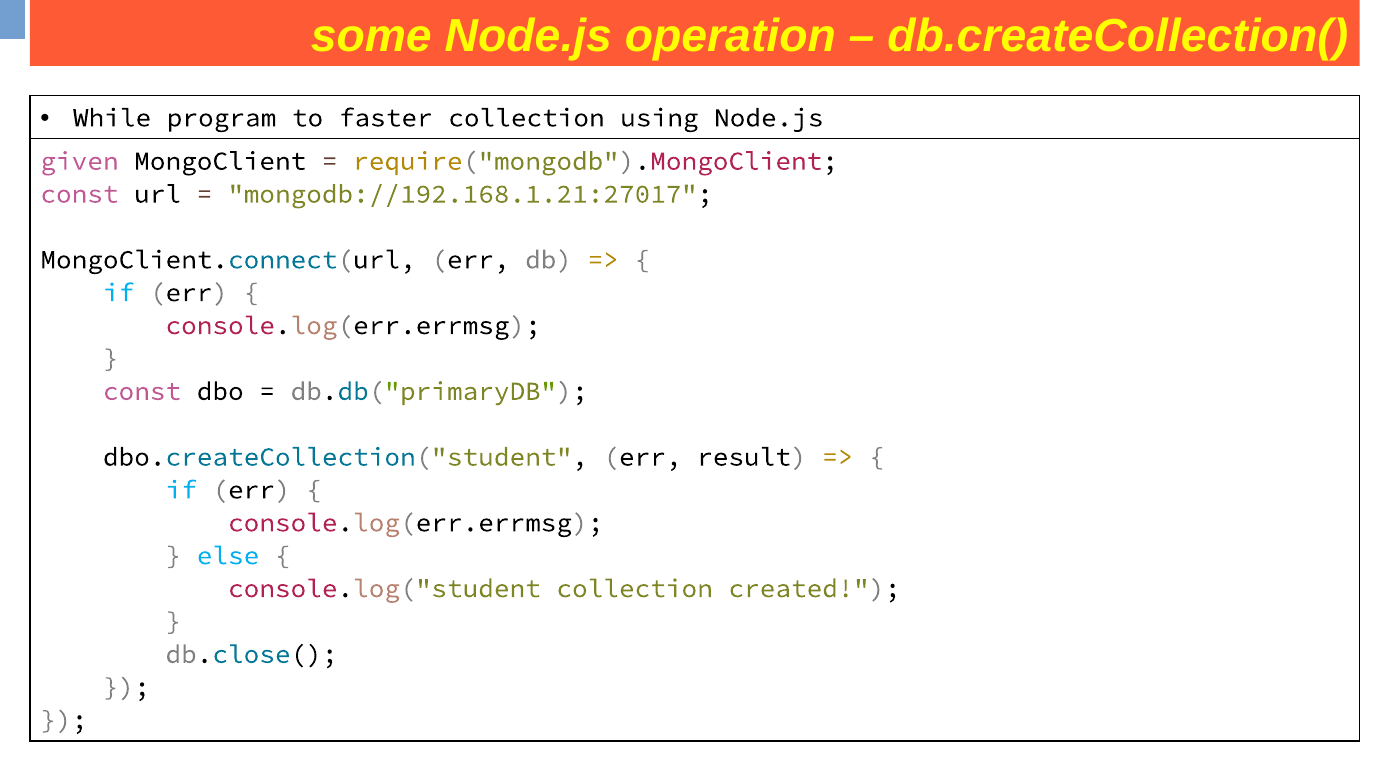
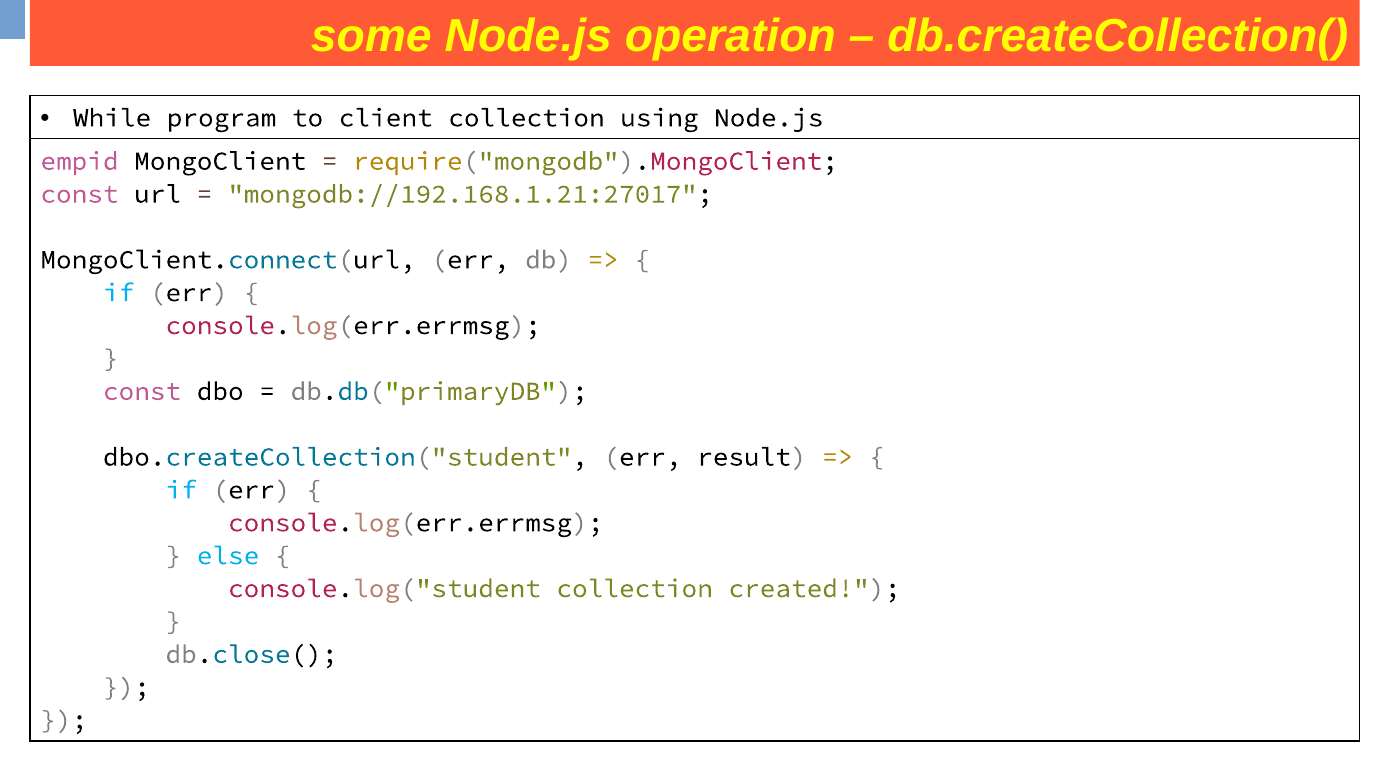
faster: faster -> client
given: given -> empid
